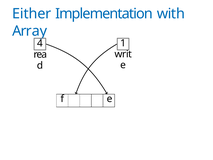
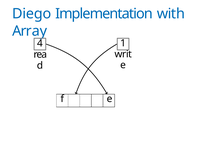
Either: Either -> Diego
